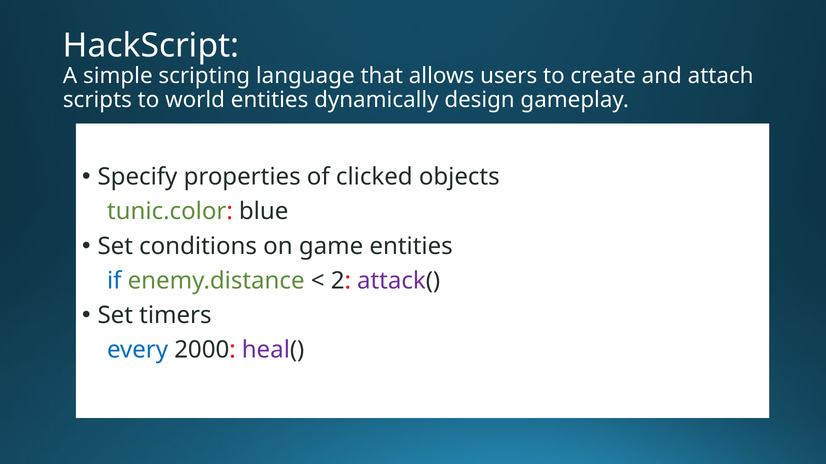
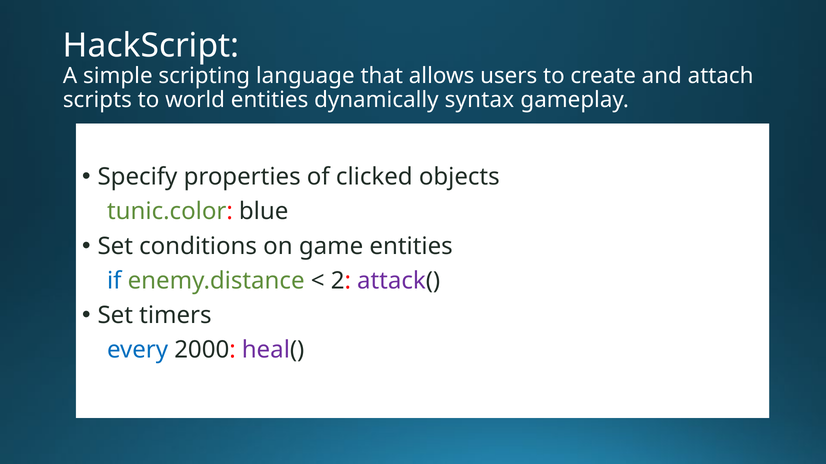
design: design -> syntax
